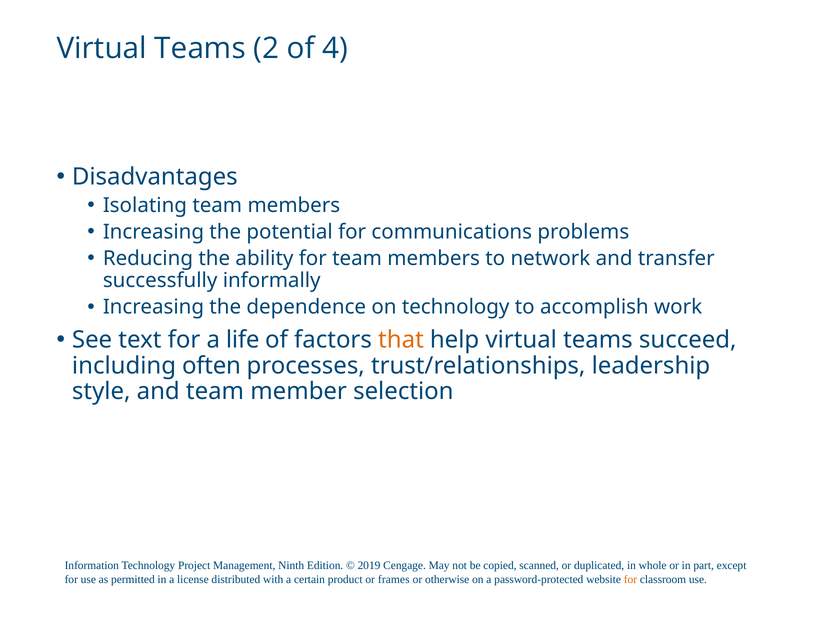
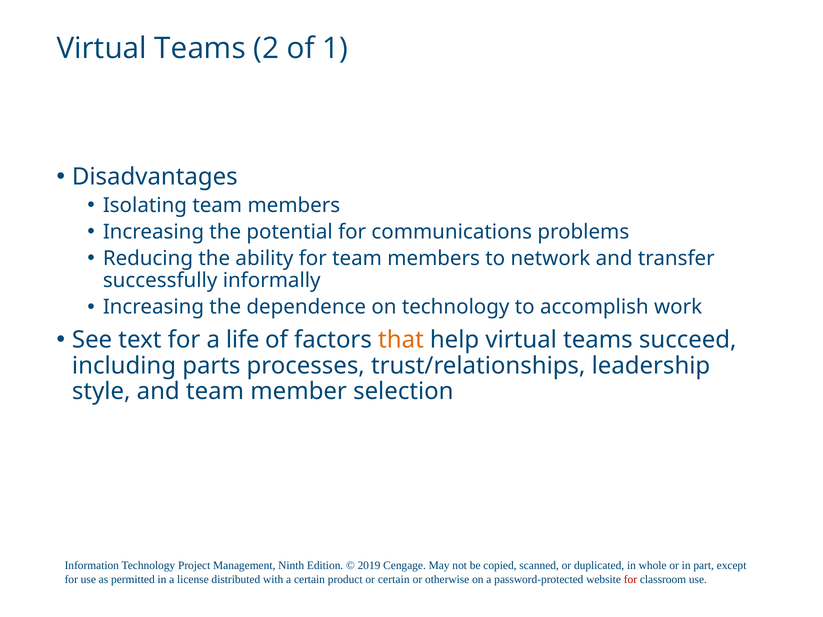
4: 4 -> 1
often: often -> parts
or frames: frames -> certain
for at (630, 580) colour: orange -> red
